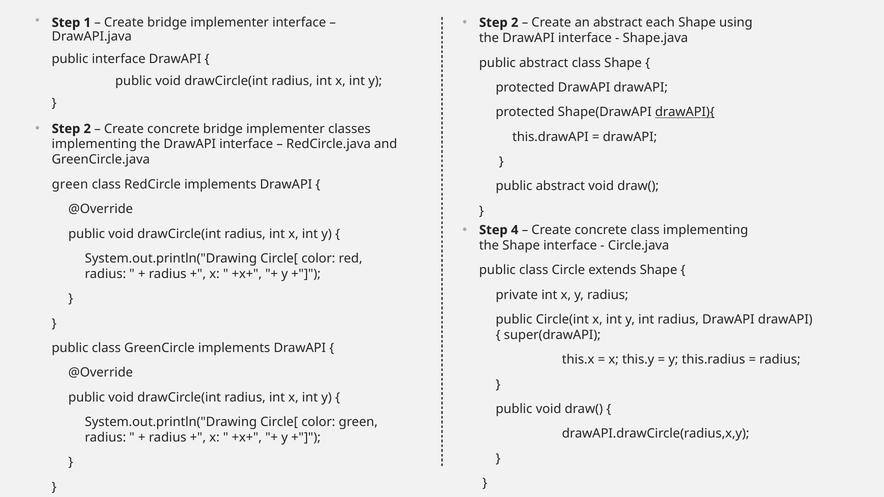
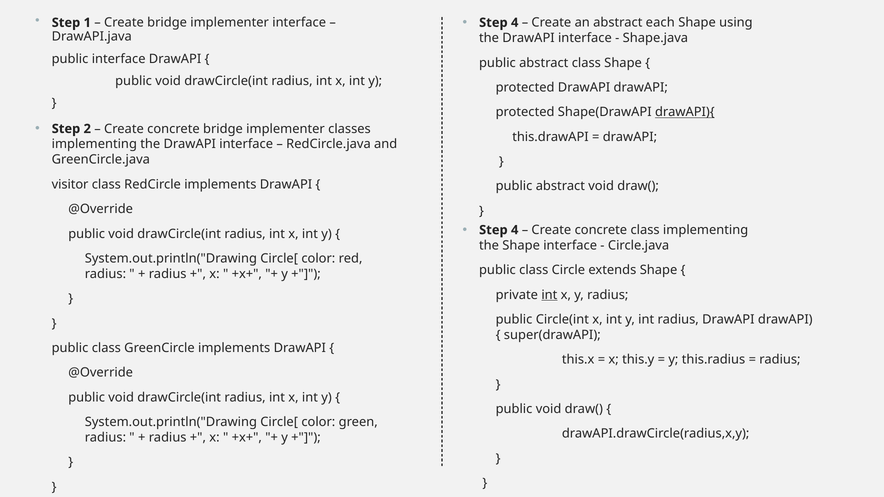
2 at (515, 23): 2 -> 4
green at (70, 184): green -> visitor
int at (549, 295) underline: none -> present
